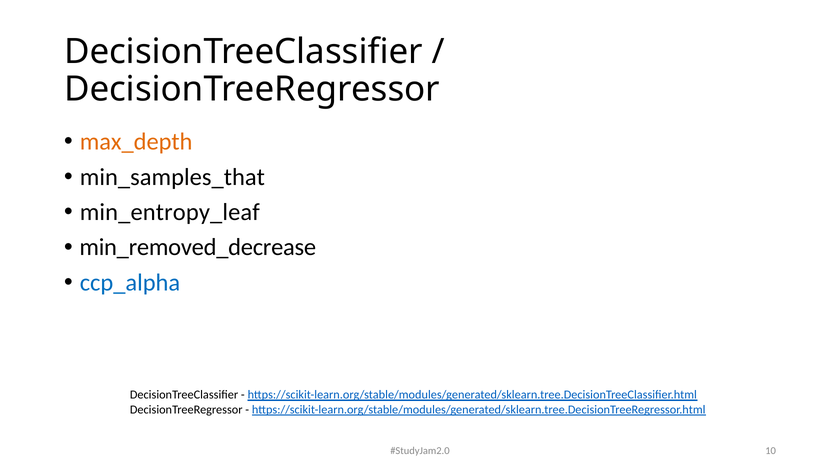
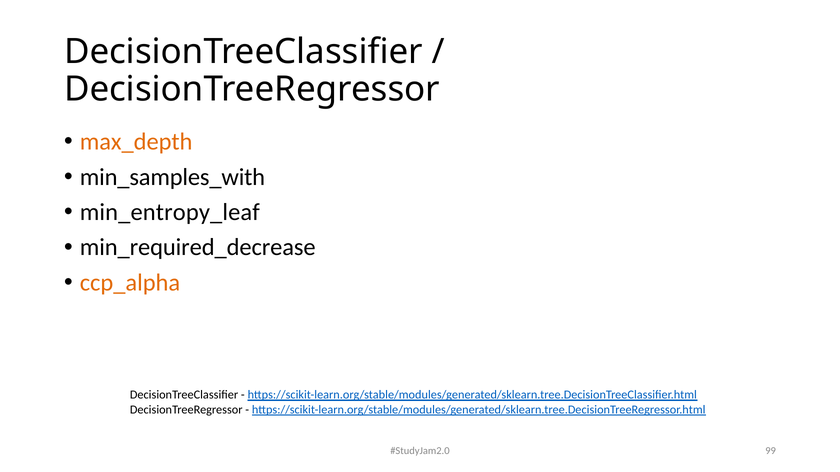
min_samples_that: min_samples_that -> min_samples_with
min_removed_decrease: min_removed_decrease -> min_required_decrease
ccp_alpha colour: blue -> orange
10: 10 -> 99
